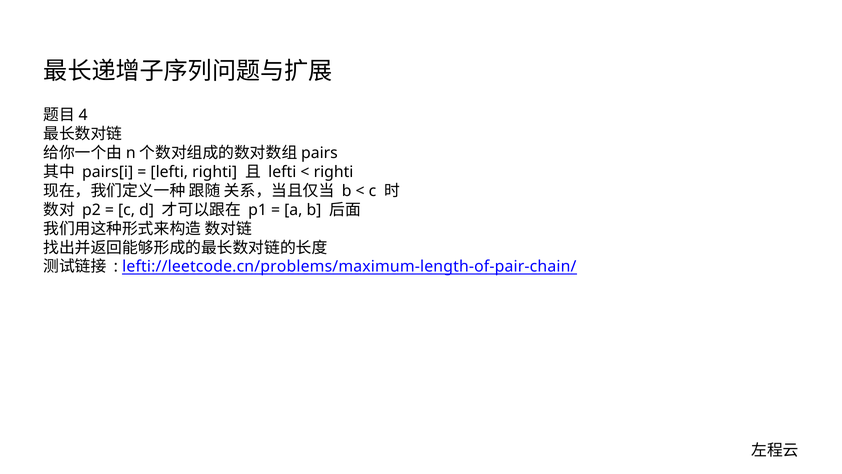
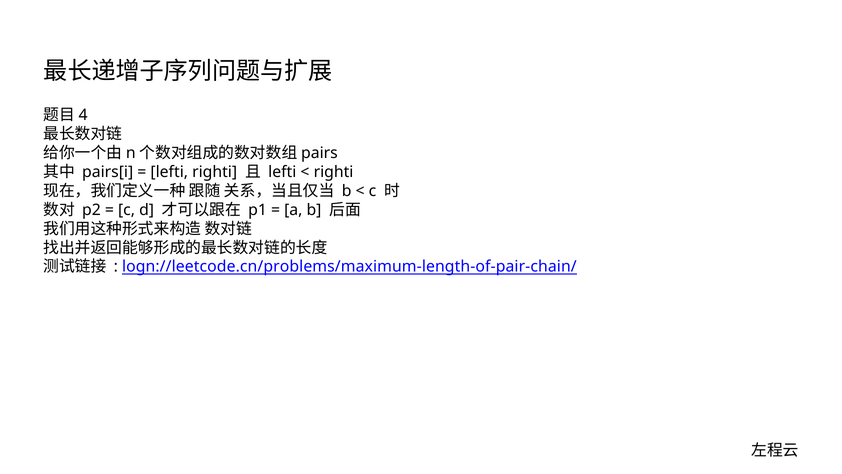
lefti://leetcode.cn/problems/maximum-length-of-pair-chain/: lefti://leetcode.cn/problems/maximum-length-of-pair-chain/ -> logn://leetcode.cn/problems/maximum-length-of-pair-chain/
